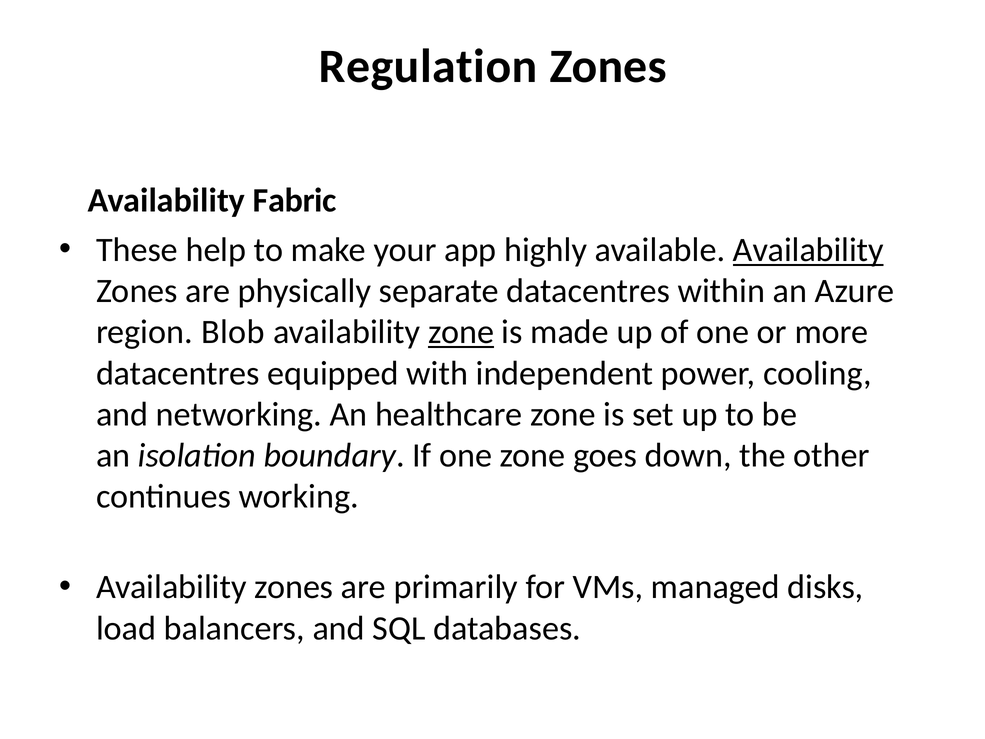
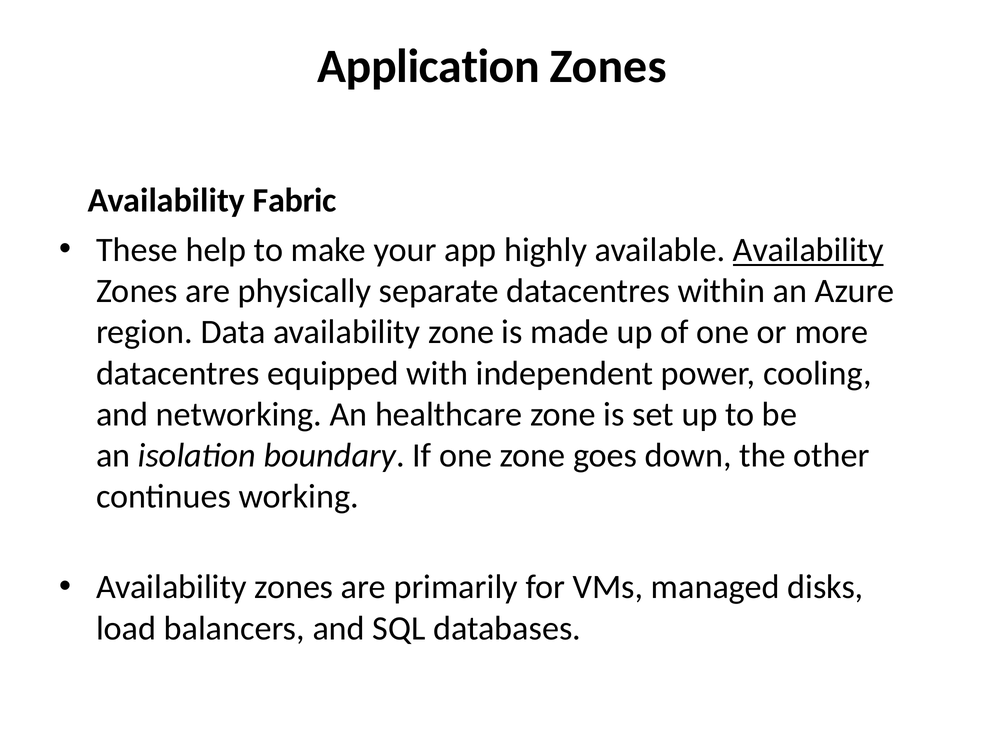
Regulation: Regulation -> Application
Blob: Blob -> Data
zone at (461, 332) underline: present -> none
